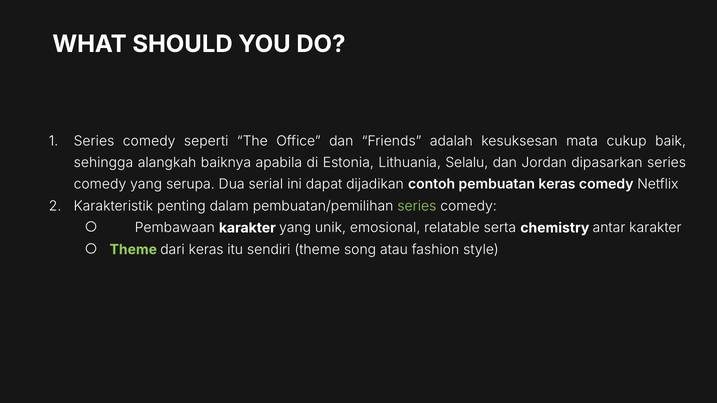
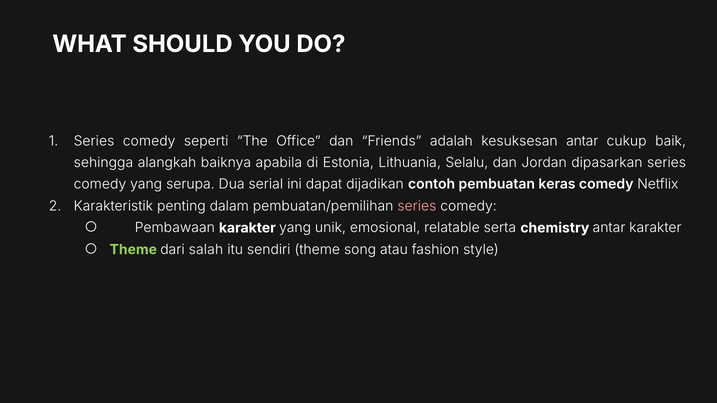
kesuksesan mata: mata -> antar
series at (417, 206) colour: light green -> pink
dari keras: keras -> salah
